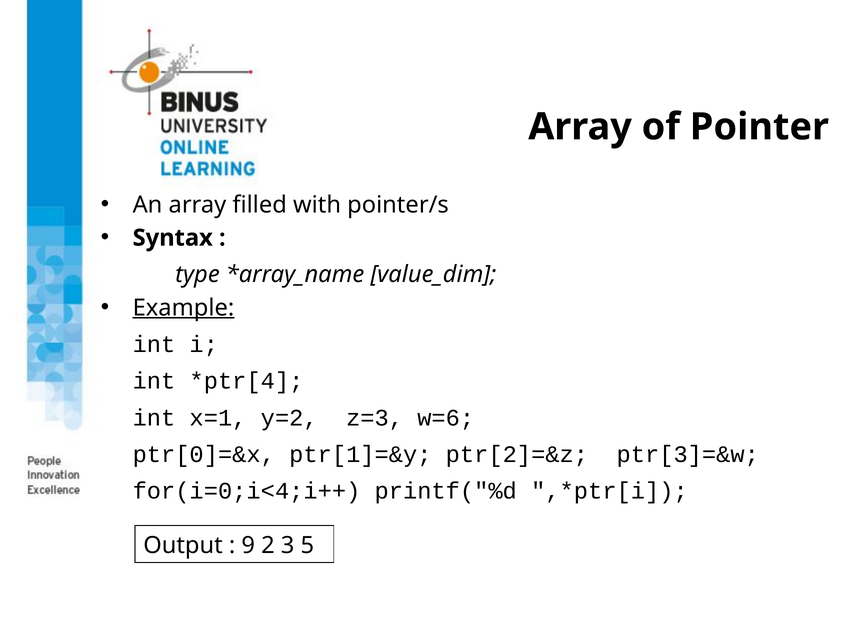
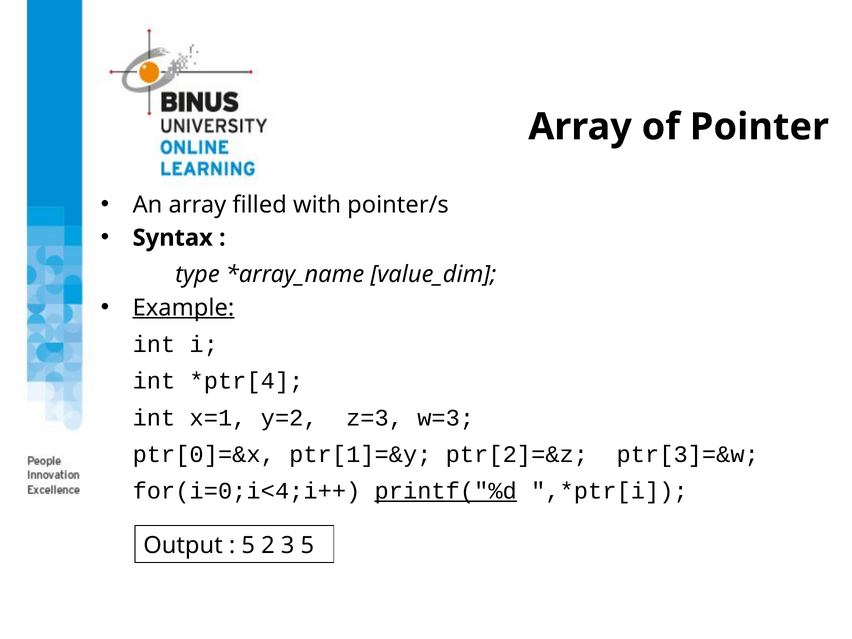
w=6: w=6 -> w=3
printf("%d underline: none -> present
9 at (248, 546): 9 -> 5
